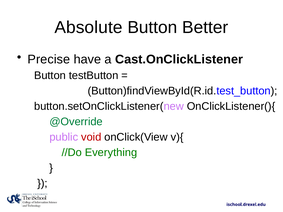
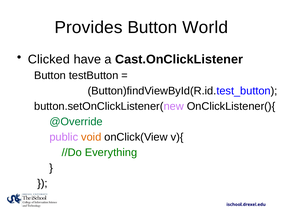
Absolute: Absolute -> Provides
Better: Better -> World
Precise: Precise -> Clicked
void colour: red -> orange
